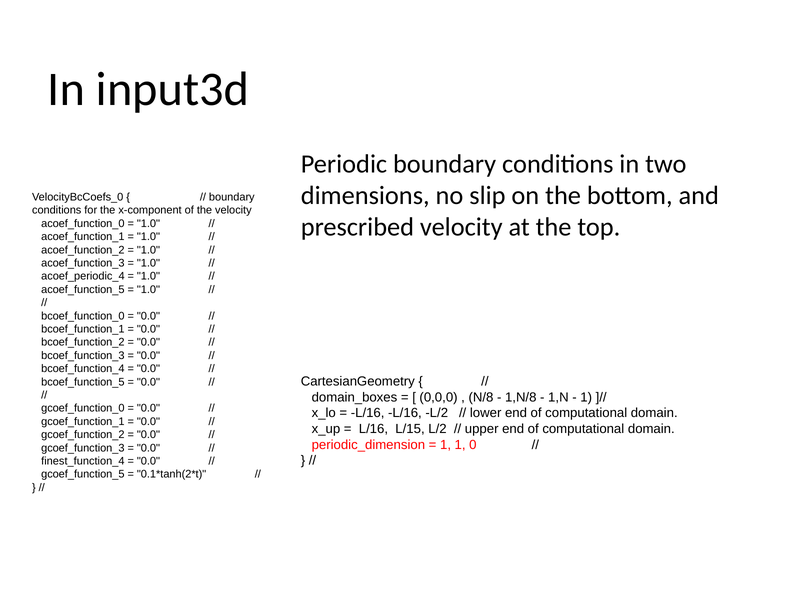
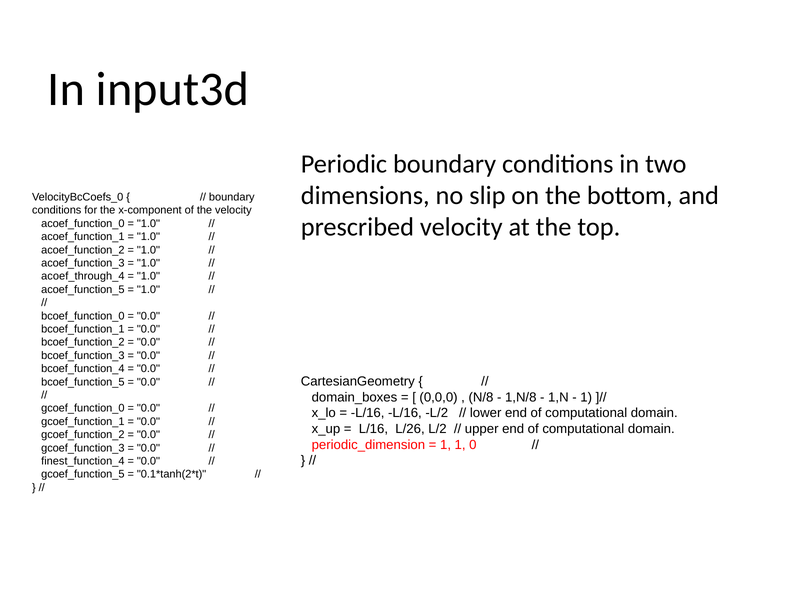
acoef_periodic_4: acoef_periodic_4 -> acoef_through_4
L/15: L/15 -> L/26
